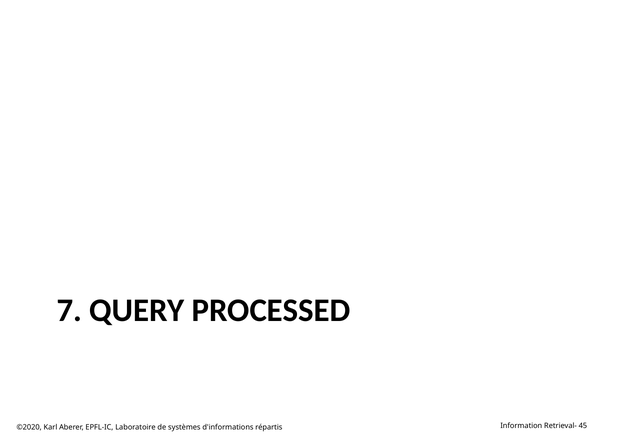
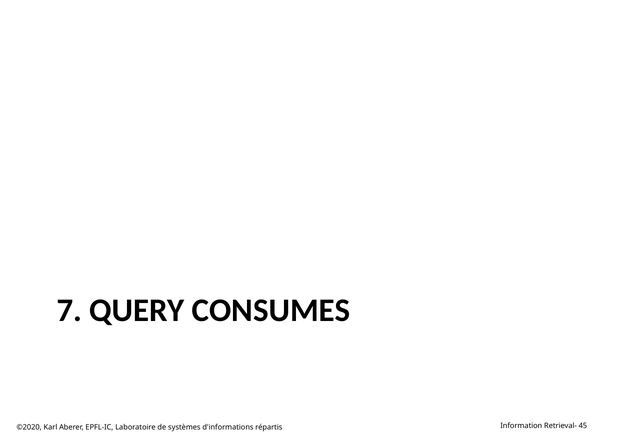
PROCESSED: PROCESSED -> CONSUMES
